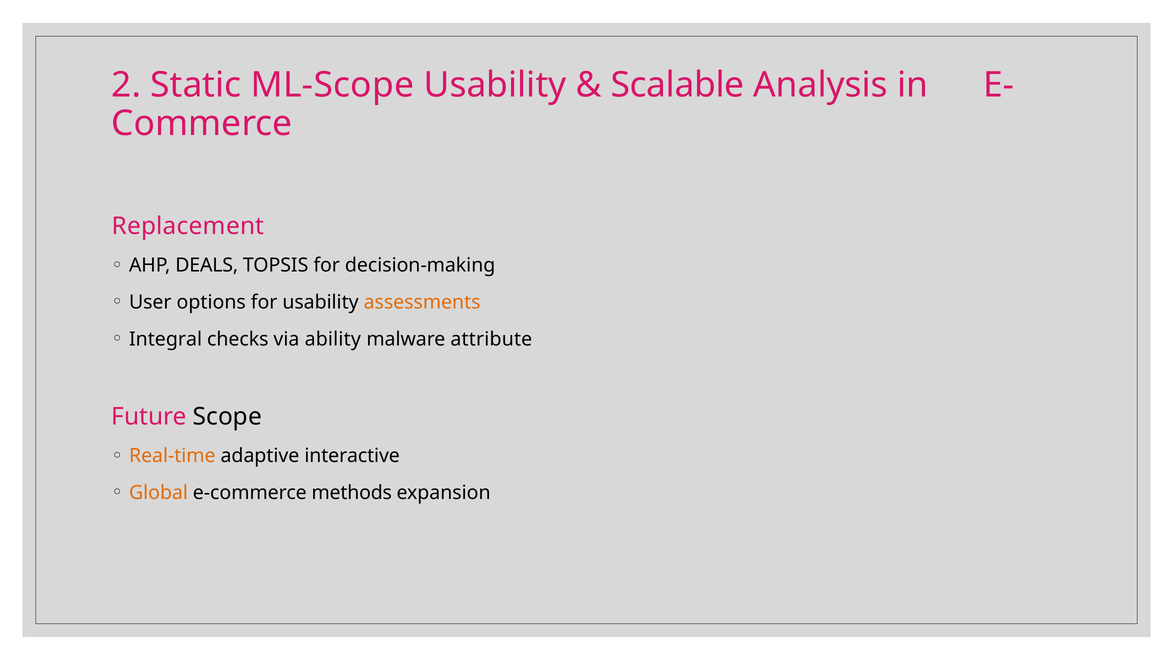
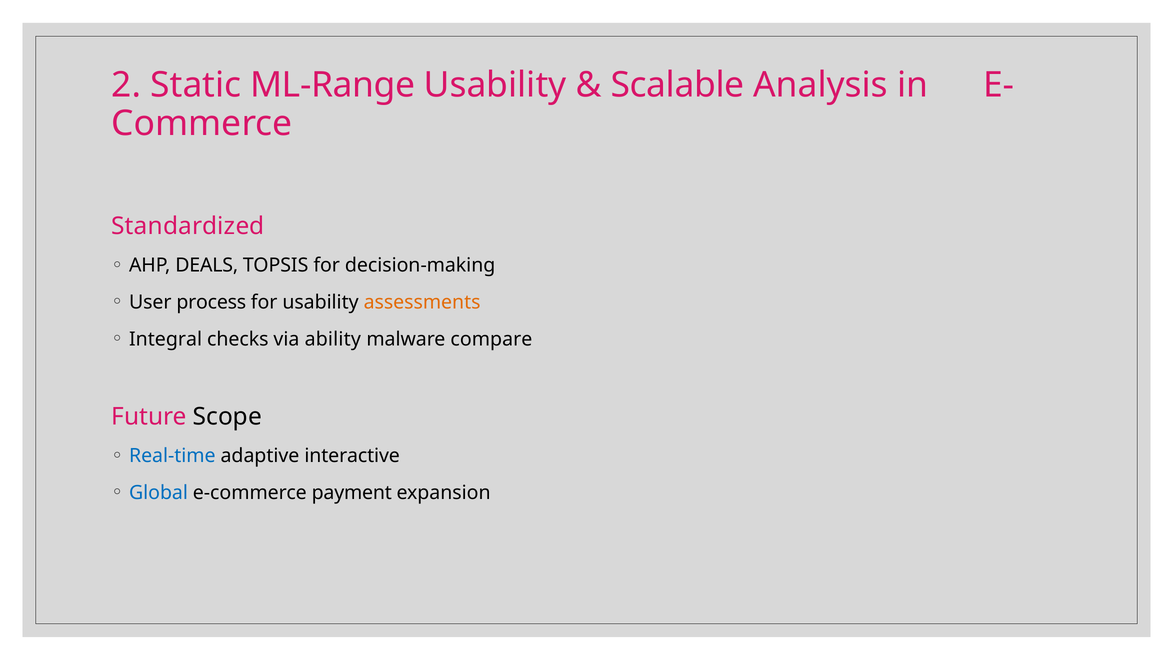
ML-Scope: ML-Scope -> ML-Range
Replacement: Replacement -> Standardized
options: options -> process
attribute: attribute -> compare
Real-time colour: orange -> blue
Global colour: orange -> blue
methods: methods -> payment
